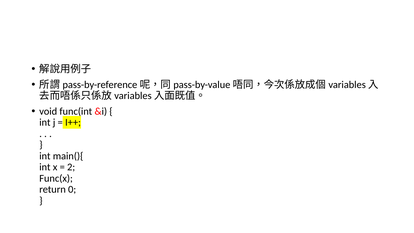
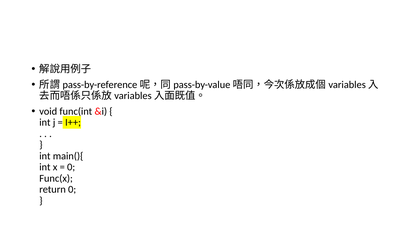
2 at (71, 167): 2 -> 0
